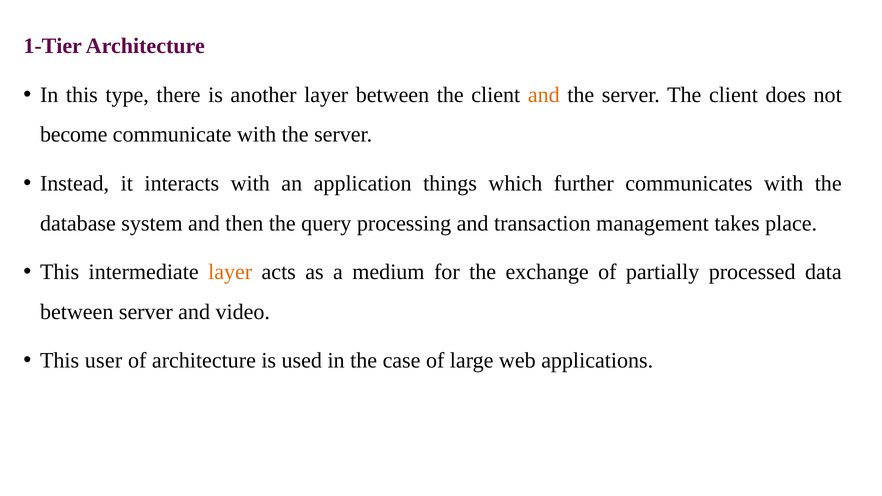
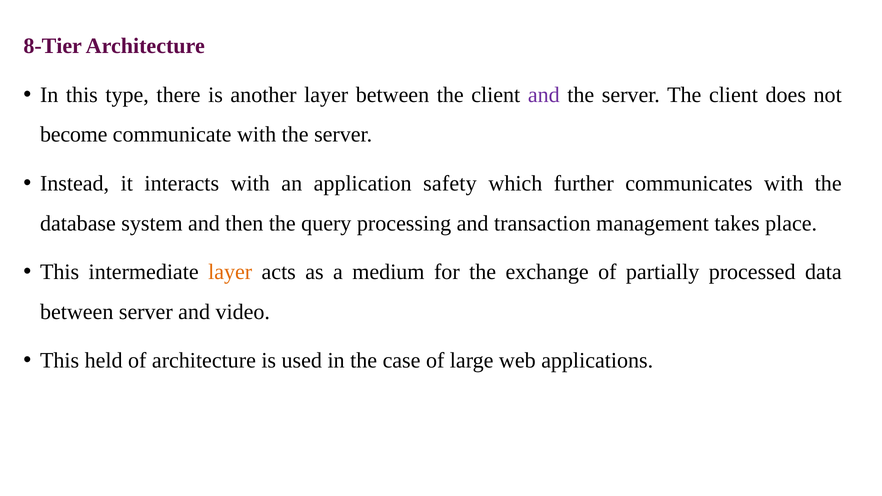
1-Tier: 1-Tier -> 8-Tier
and at (544, 95) colour: orange -> purple
things: things -> safety
user: user -> held
